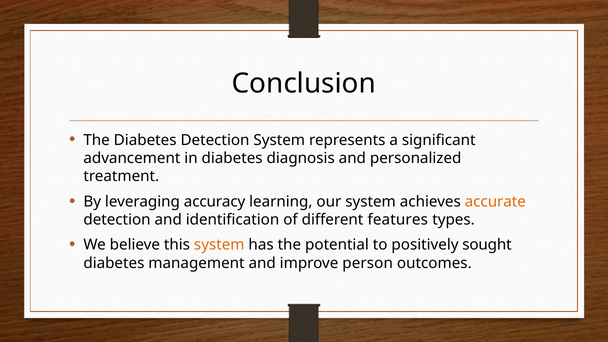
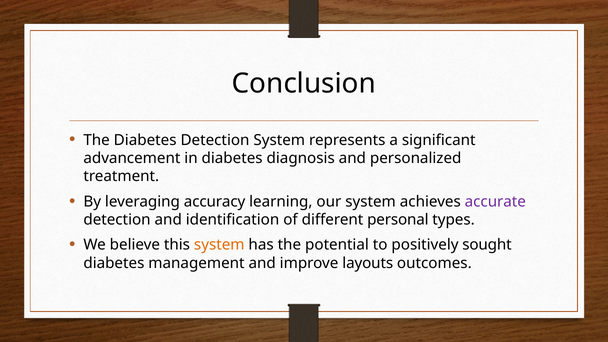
accurate colour: orange -> purple
features: features -> personal
person: person -> layouts
